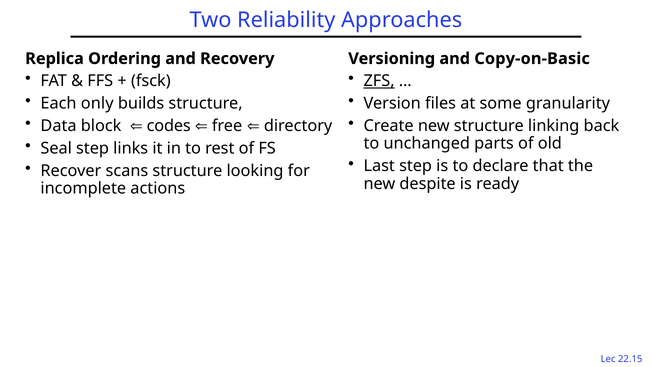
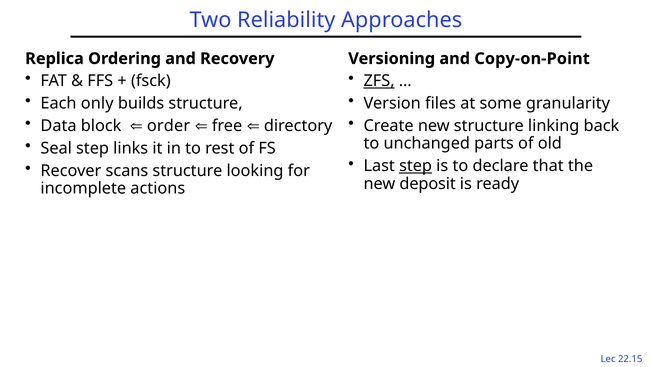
Copy-on-Basic: Copy-on-Basic -> Copy-on-Point
codes: codes -> order
step at (416, 166) underline: none -> present
despite: despite -> deposit
